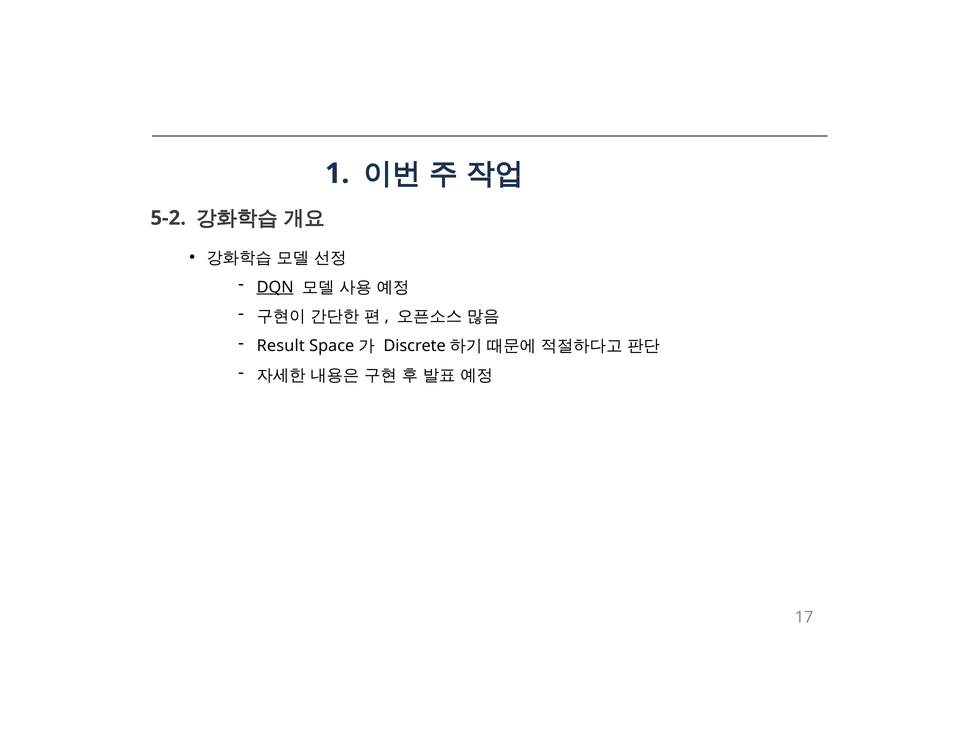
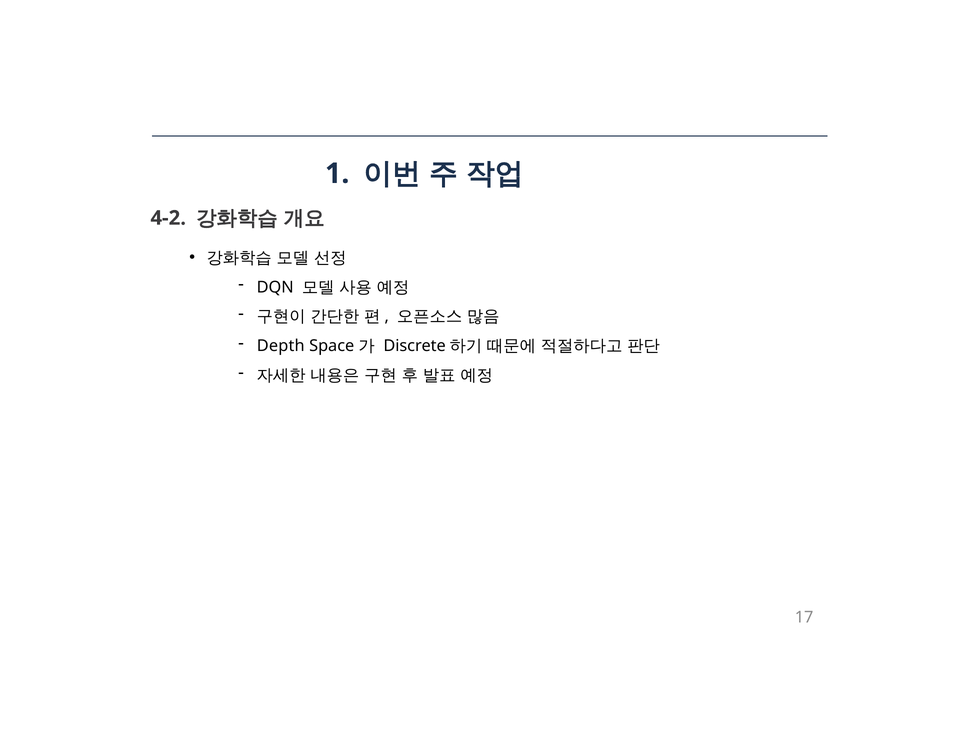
5-2: 5-2 -> 4-2
DQN underline: present -> none
Result: Result -> Depth
